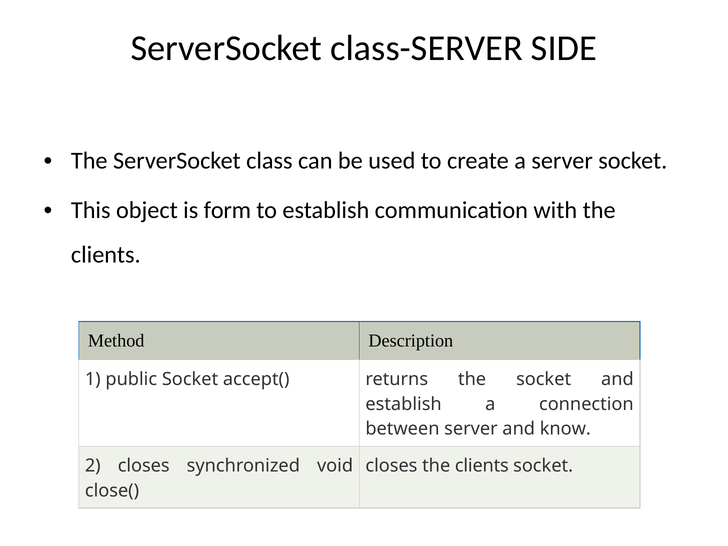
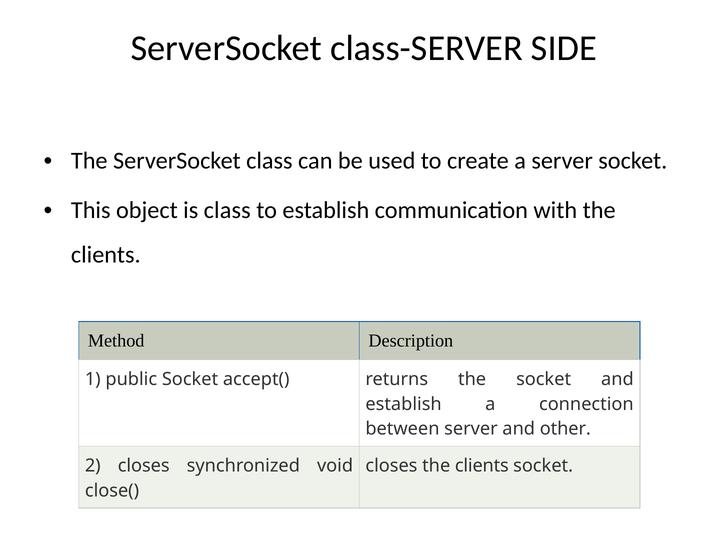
is form: form -> class
know: know -> other
